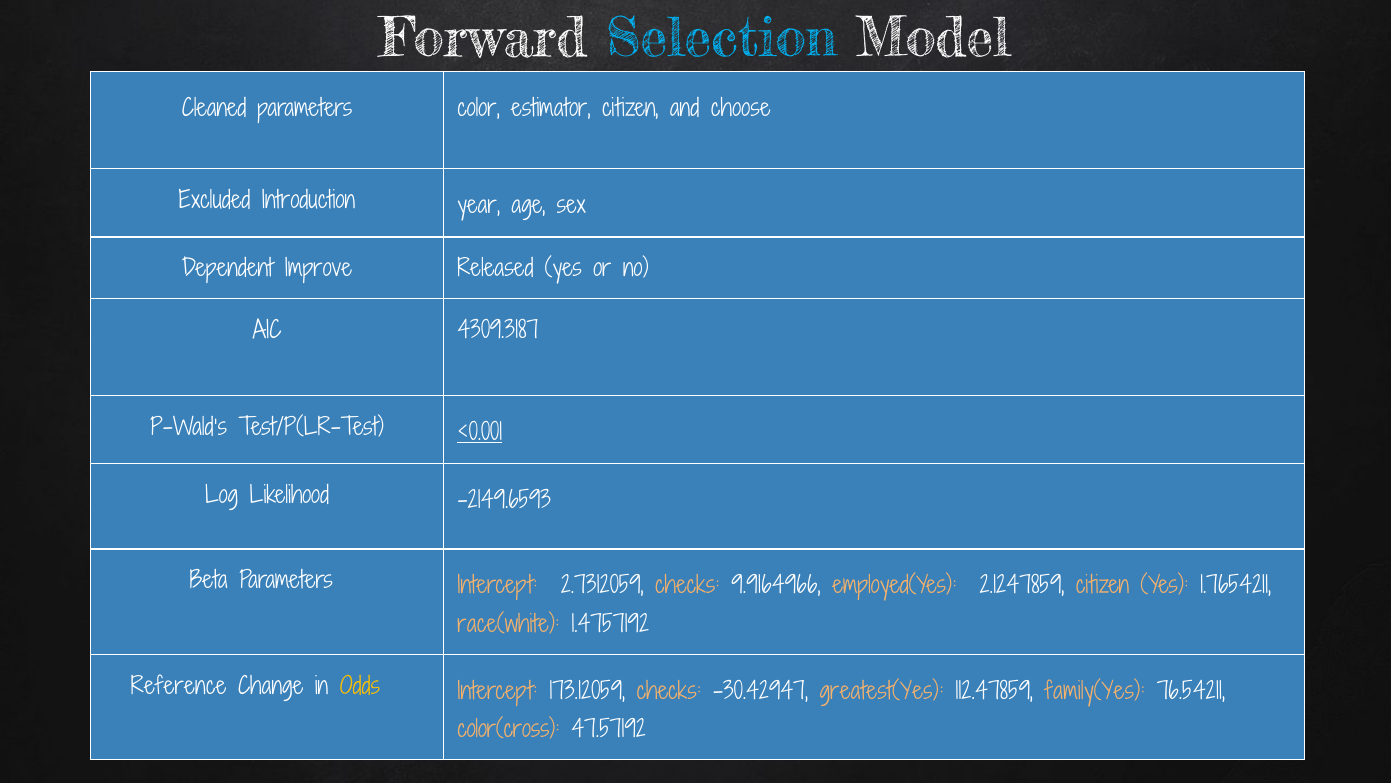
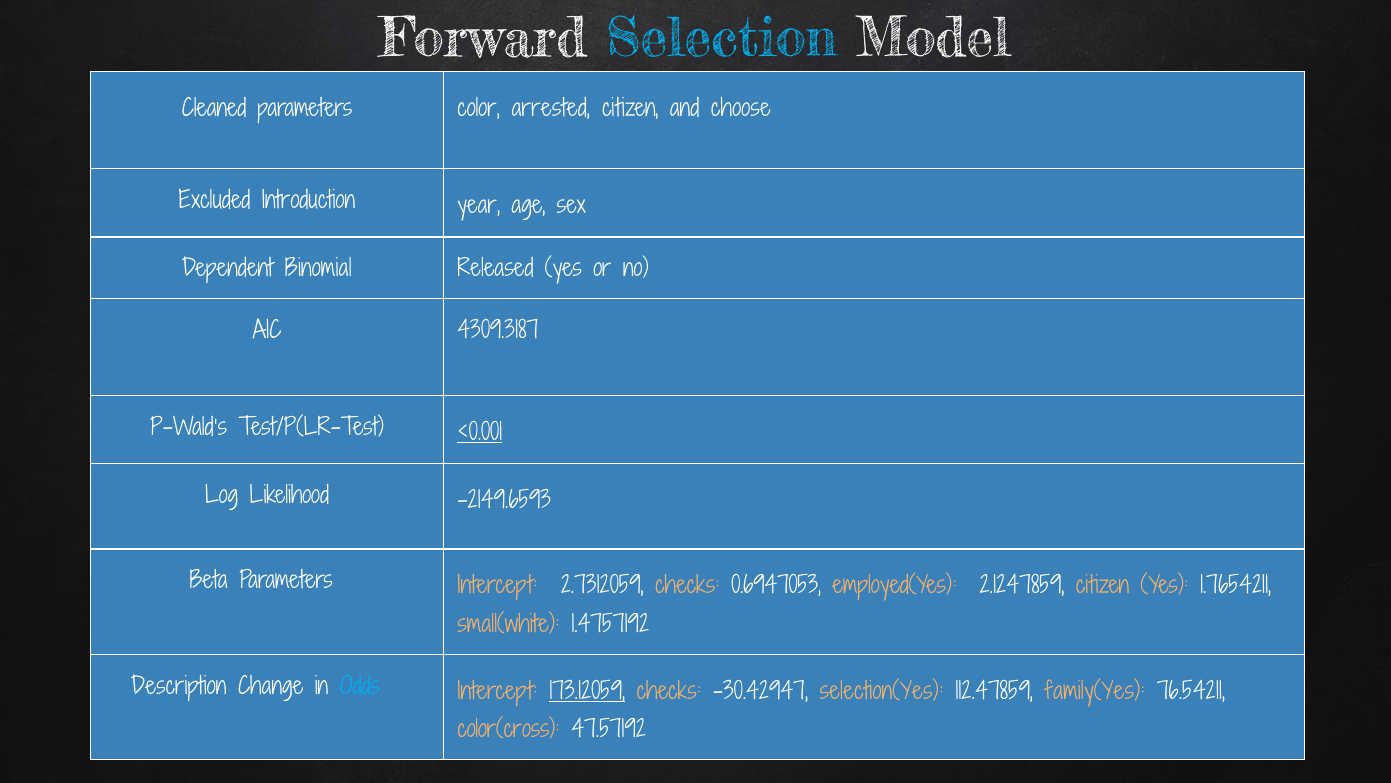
estimator: estimator -> arrested
Improve: Improve -> Binomial
9.9164966: 9.9164966 -> 0.6947053
race(white: race(white -> small(white
Reference: Reference -> Description
Odds colour: yellow -> light blue
173.12059 underline: none -> present
greatest(Yes: greatest(Yes -> selection(Yes
